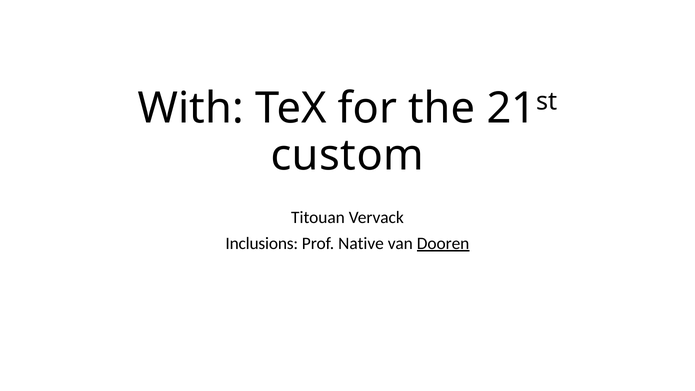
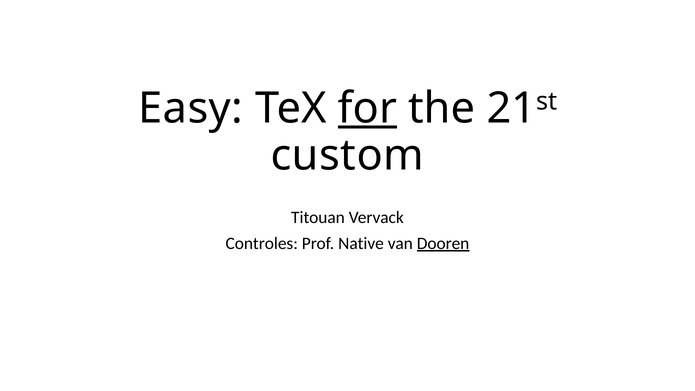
With: With -> Easy
for underline: none -> present
Inclusions: Inclusions -> Controles
